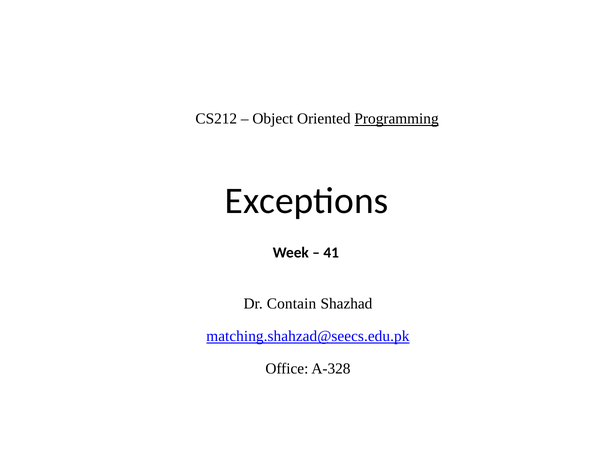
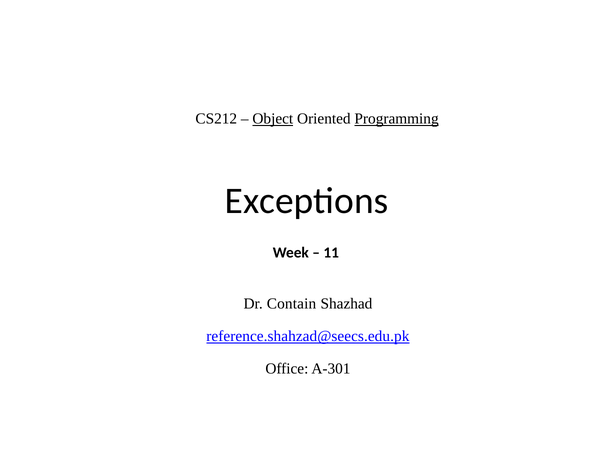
Object underline: none -> present
41: 41 -> 11
matching.shahzad@seecs.edu.pk: matching.shahzad@seecs.edu.pk -> reference.shahzad@seecs.edu.pk
A-328: A-328 -> A-301
